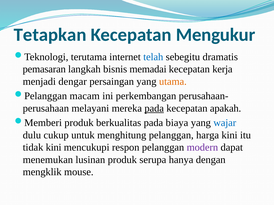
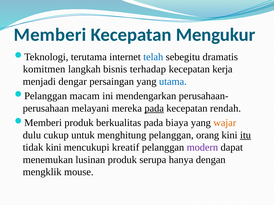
Tetapkan: Tetapkan -> Memberi
pemasaran: pemasaran -> komitmen
memadai: memadai -> terhadap
utama colour: orange -> blue
perkembangan: perkembangan -> mendengarkan
apakah: apakah -> rendah
wajar colour: blue -> orange
harga: harga -> orang
itu underline: none -> present
respon: respon -> kreatif
